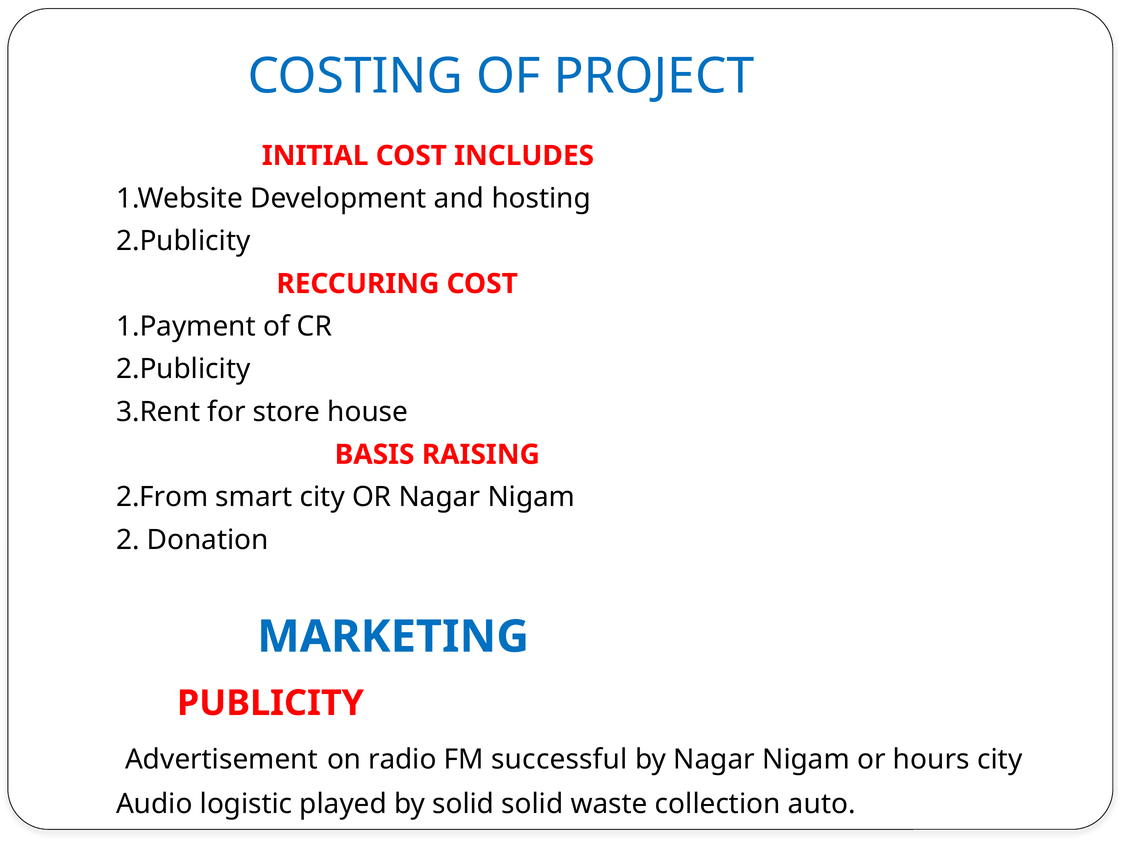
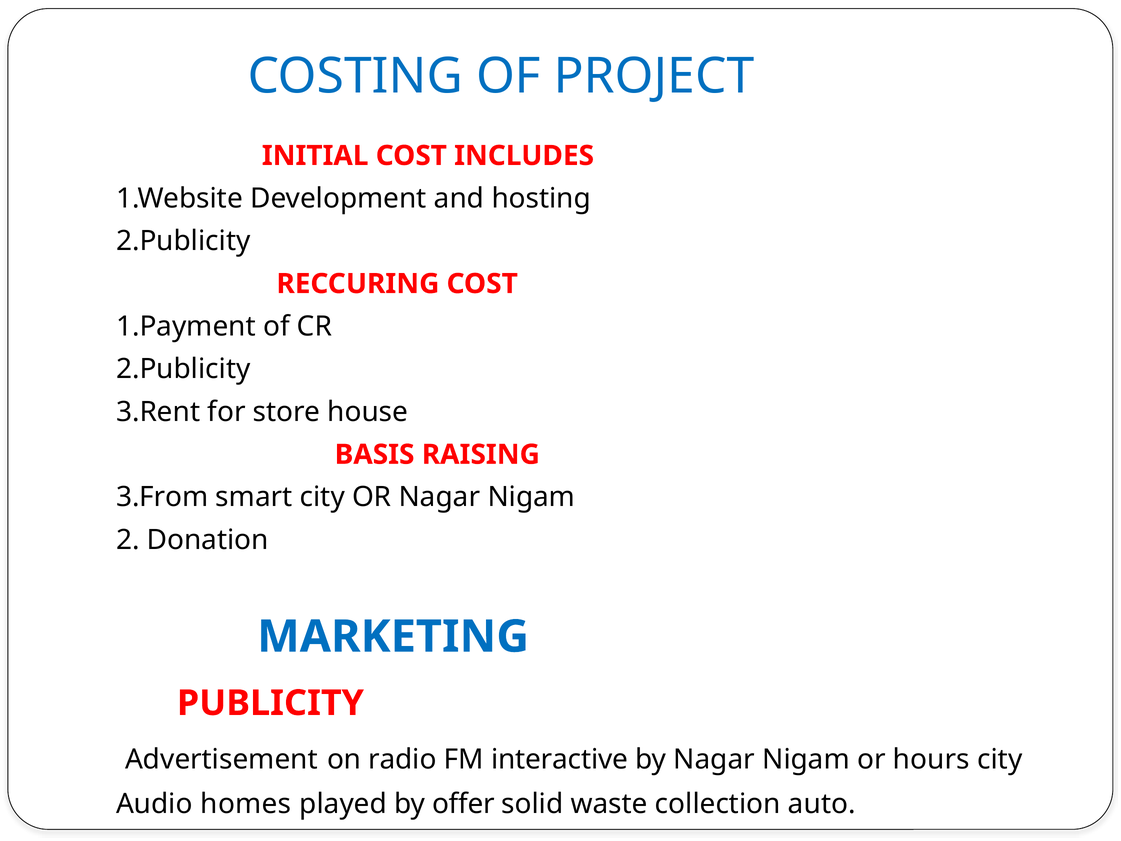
2.From: 2.From -> 3.From
successful: successful -> interactive
logistic: logistic -> homes
by solid: solid -> offer
